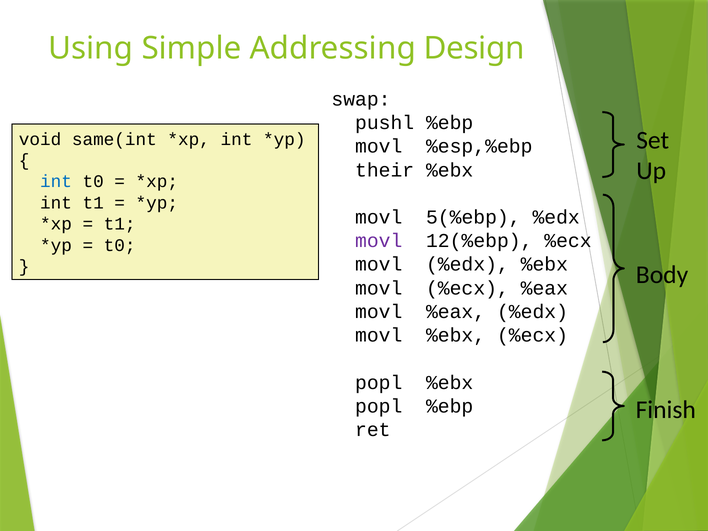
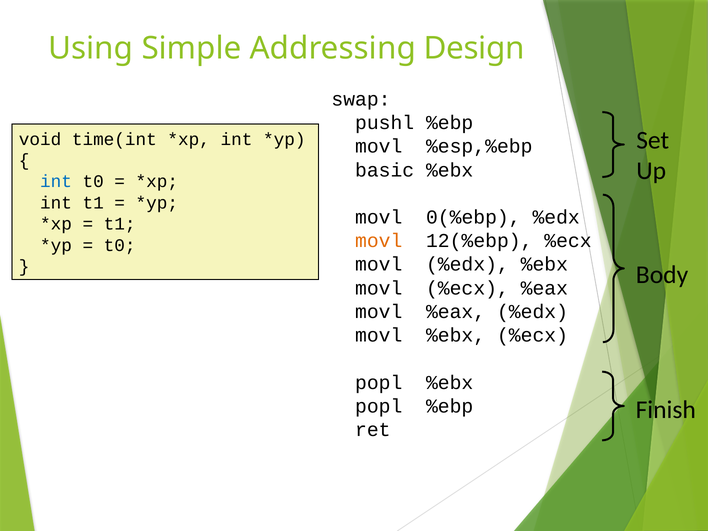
same(int: same(int -> time(int
their: their -> basic
5(%ebp: 5(%ebp -> 0(%ebp
movl at (379, 241) colour: purple -> orange
